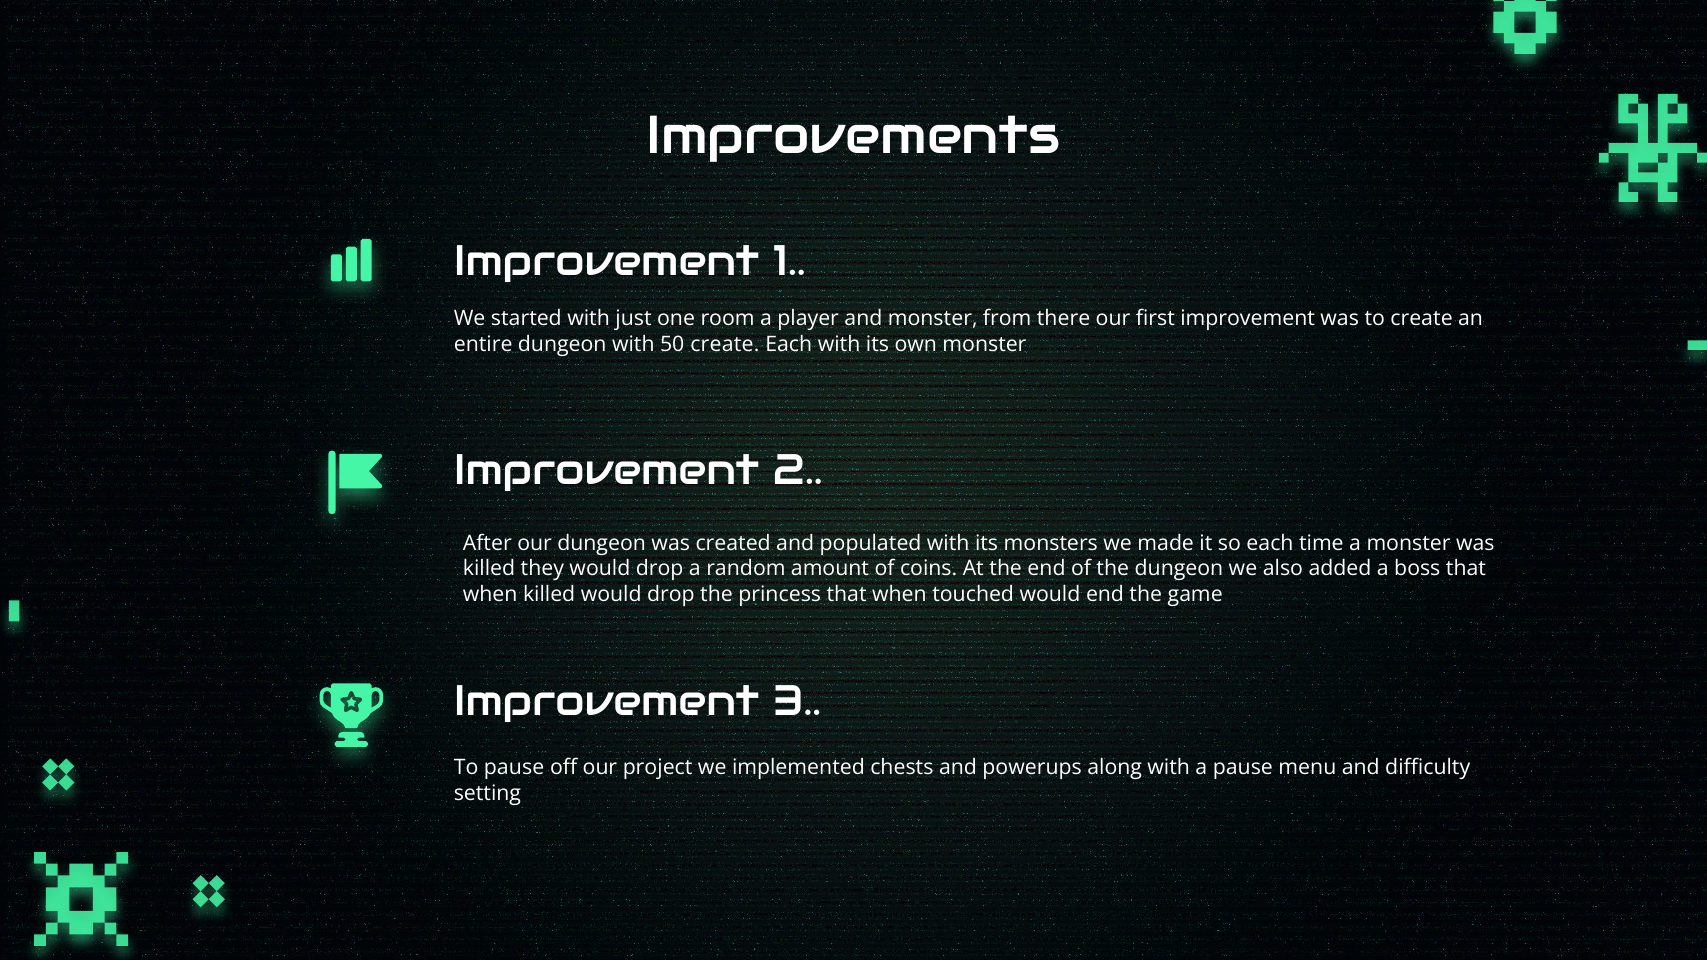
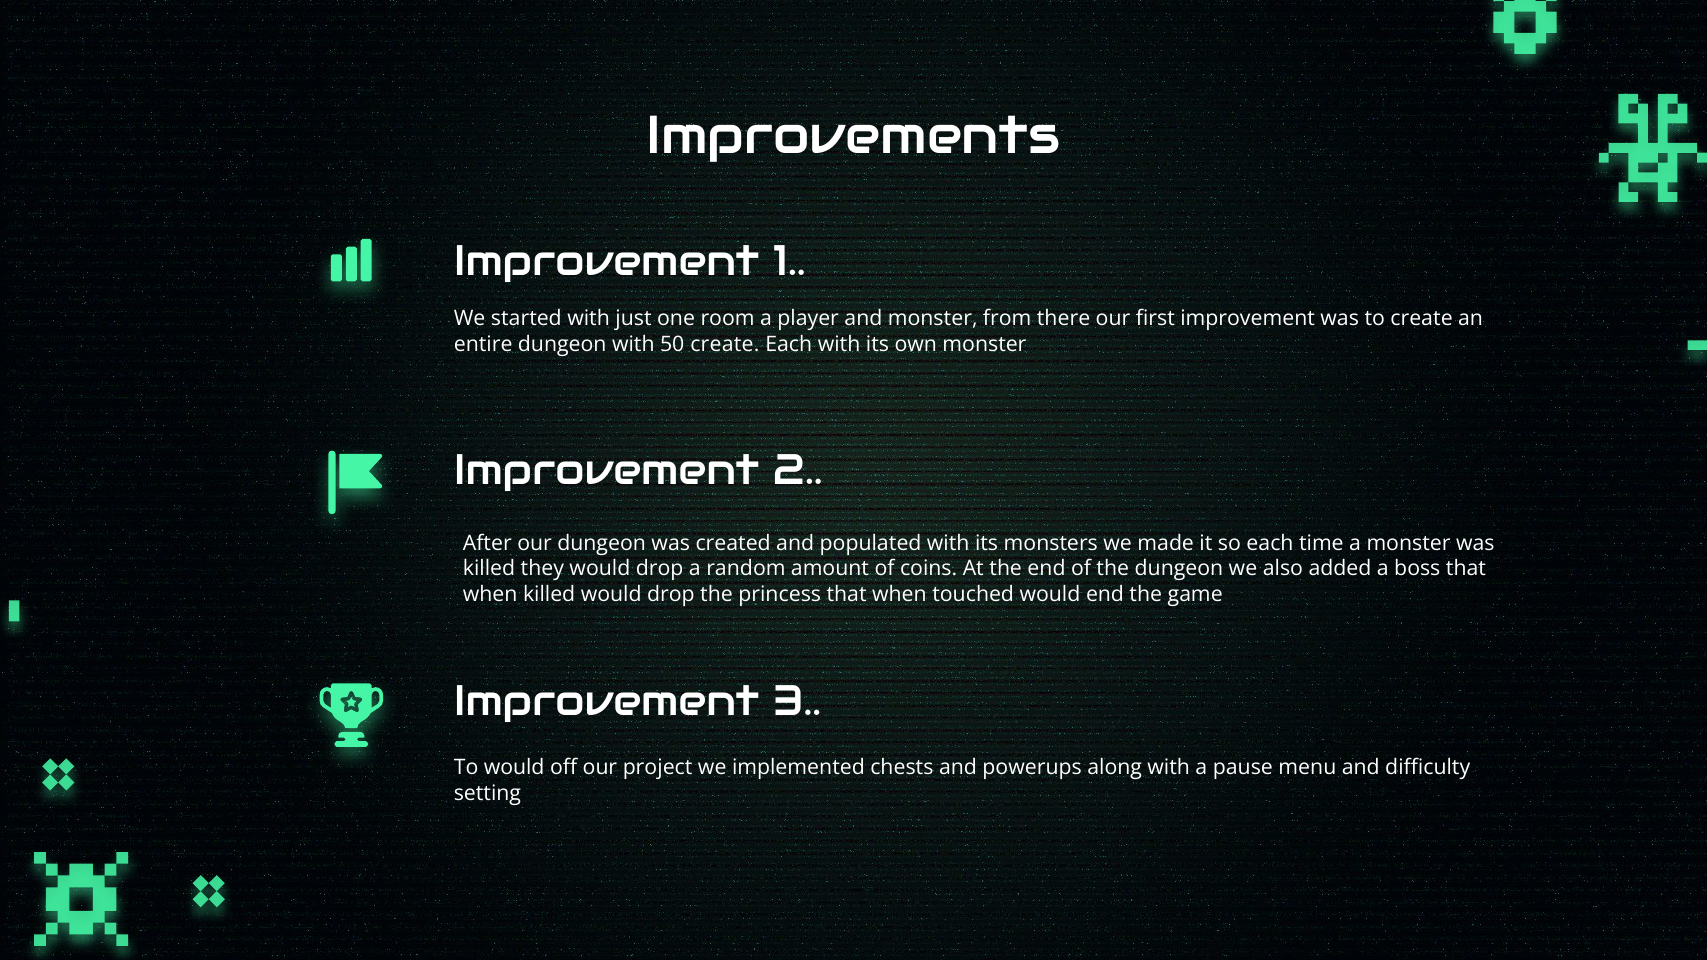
To pause: pause -> would
